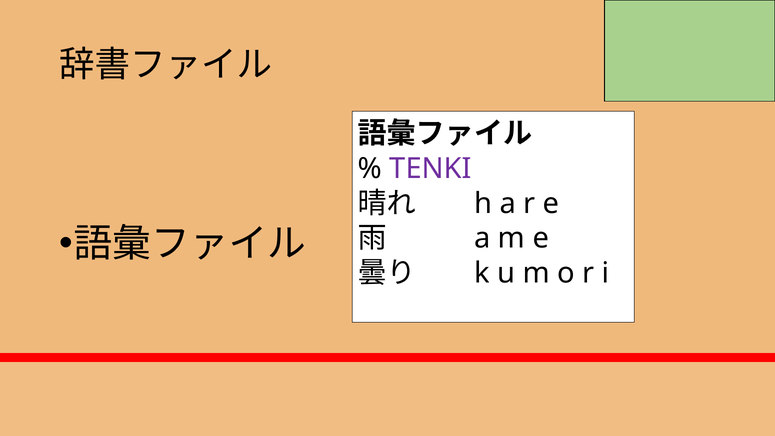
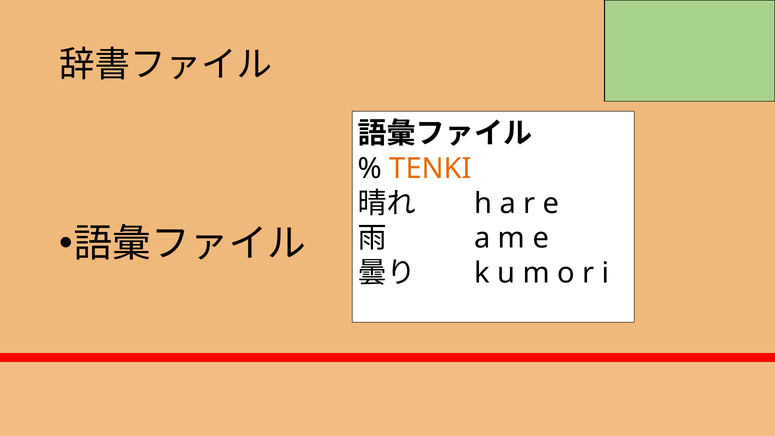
TENKI colour: purple -> orange
